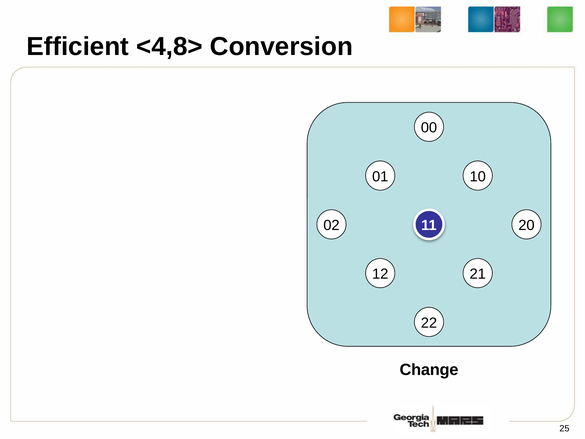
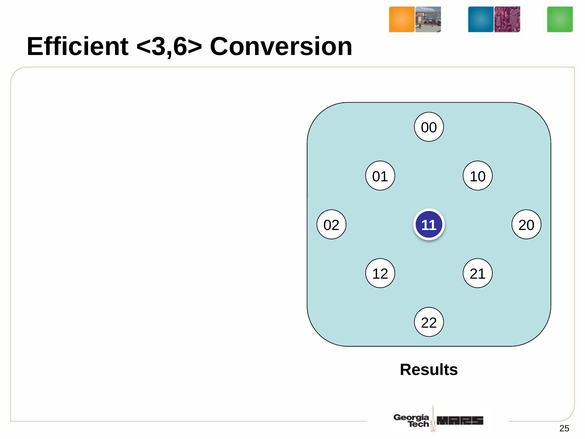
<4,8>: <4,8> -> <3,6>
Change: Change -> Results
